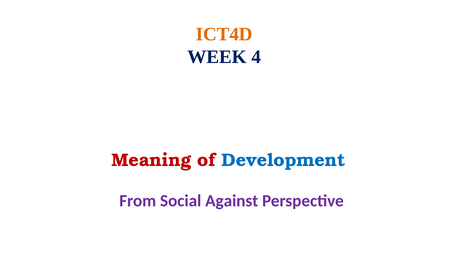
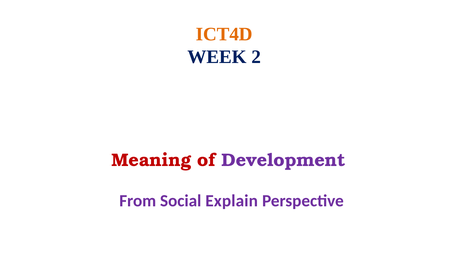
4: 4 -> 2
Development colour: blue -> purple
Against: Against -> Explain
